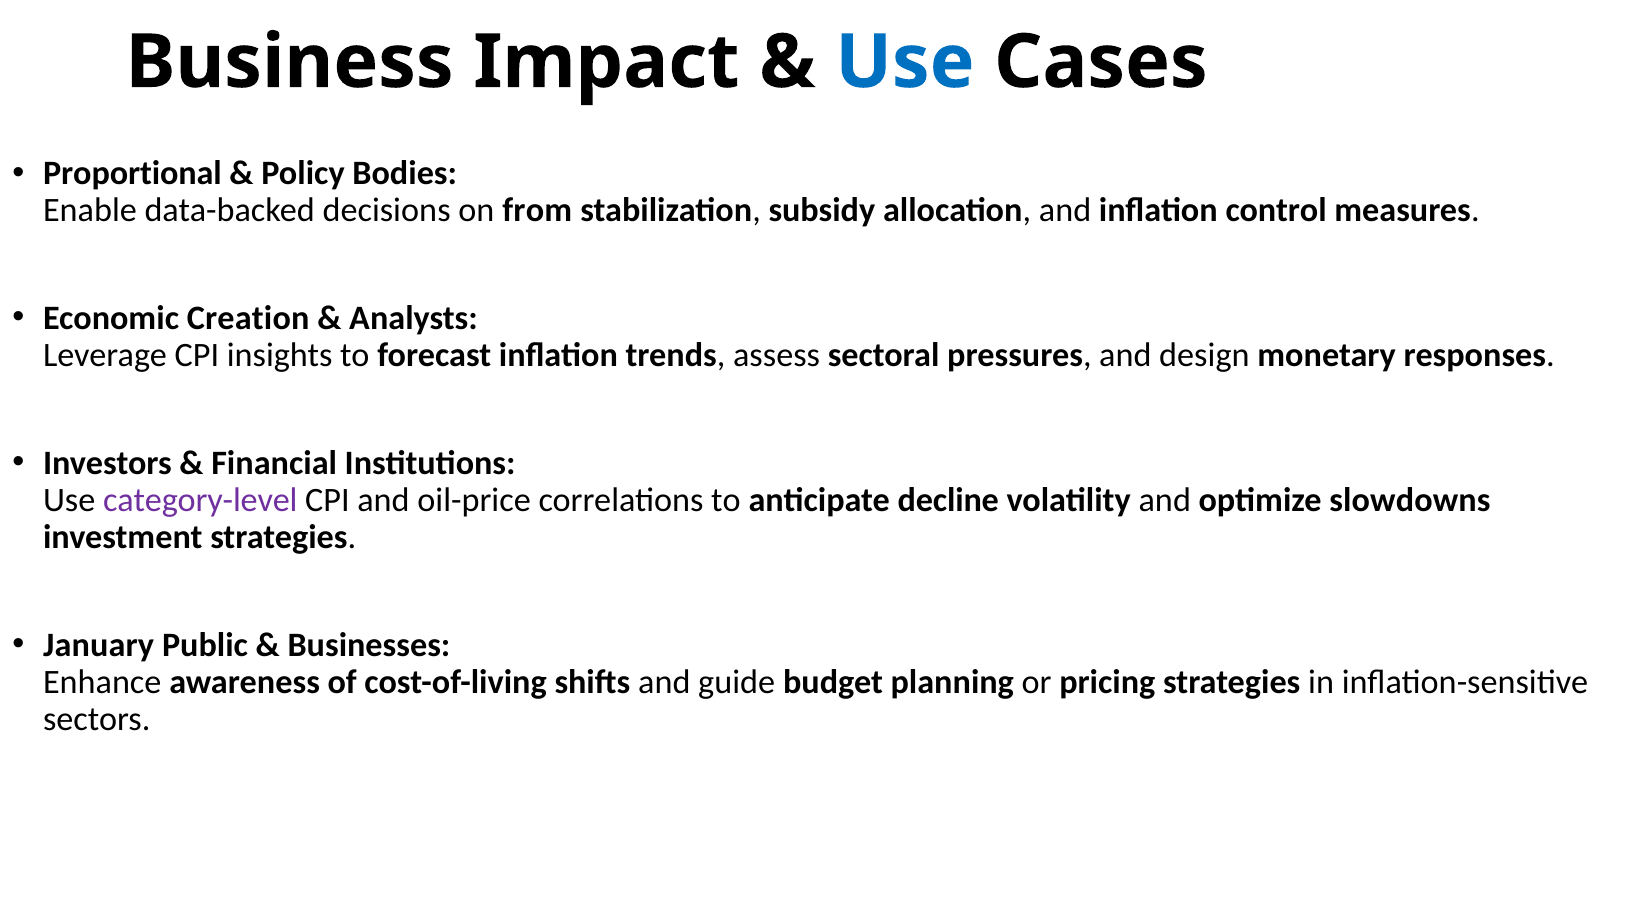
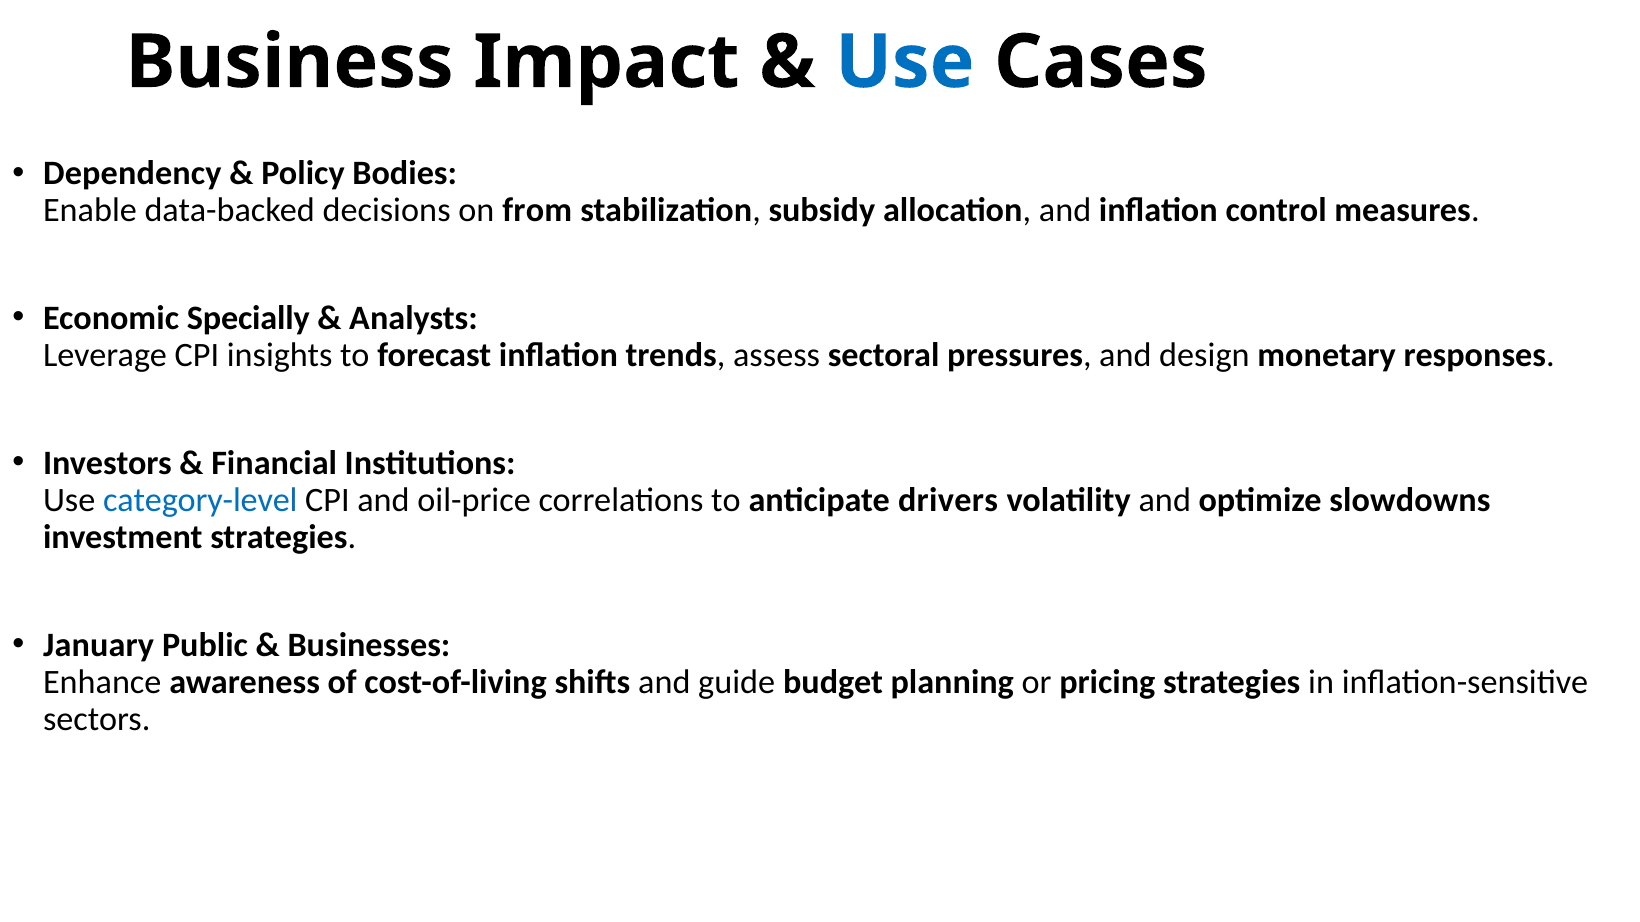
Proportional: Proportional -> Dependency
Creation: Creation -> Specially
category-level colour: purple -> blue
decline: decline -> drivers
